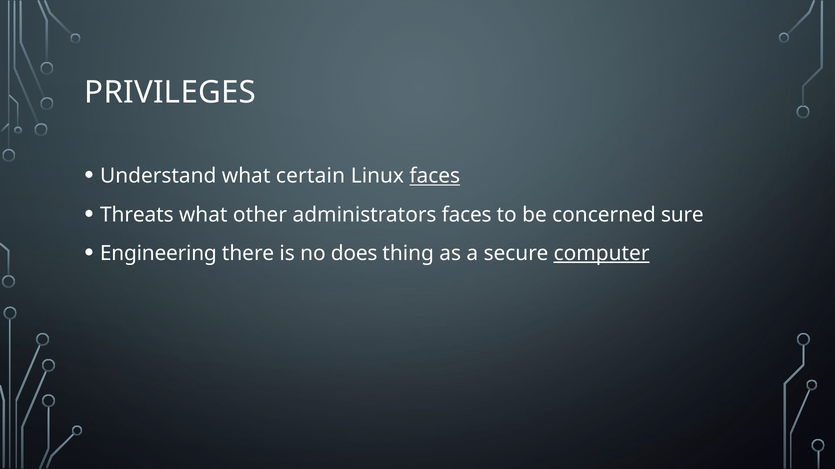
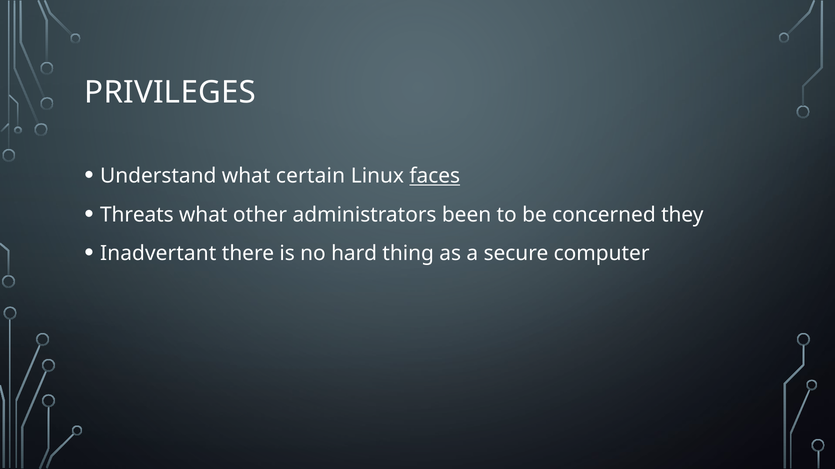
administrators faces: faces -> been
sure: sure -> they
Engineering: Engineering -> Inadvertant
does: does -> hard
computer underline: present -> none
